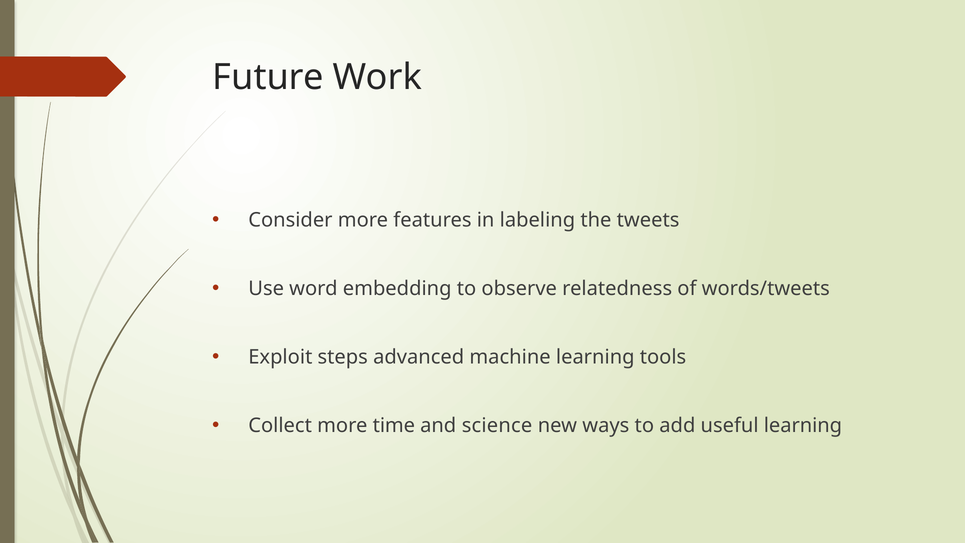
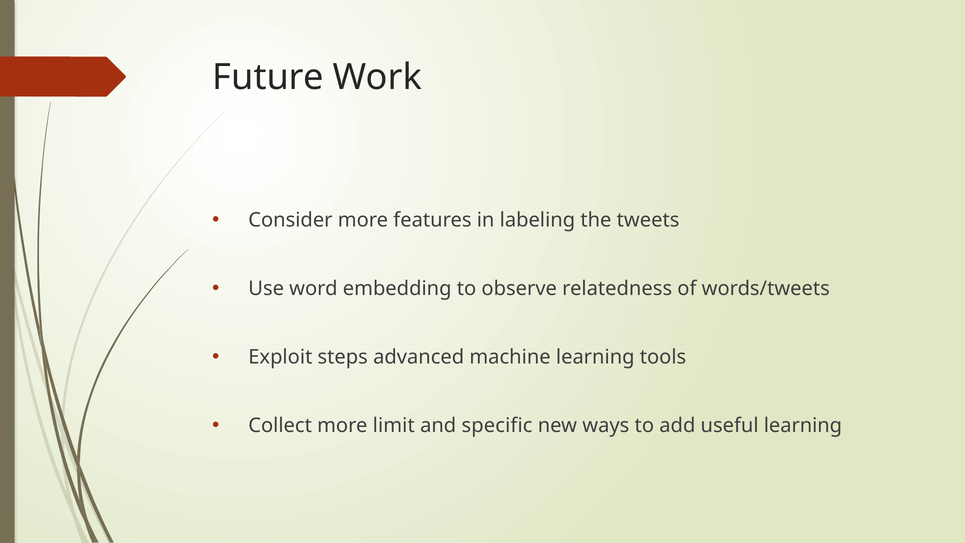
time: time -> limit
science: science -> specific
